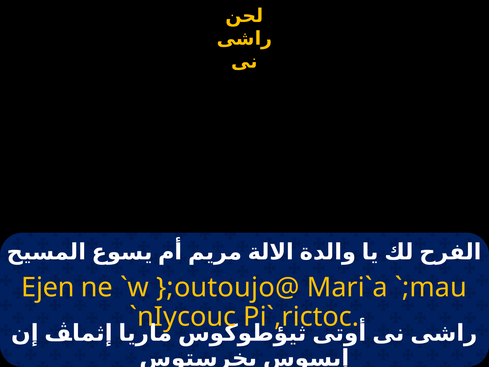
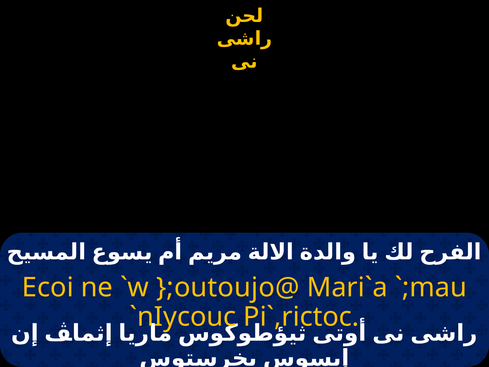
Ejen: Ejen -> Ecoi
